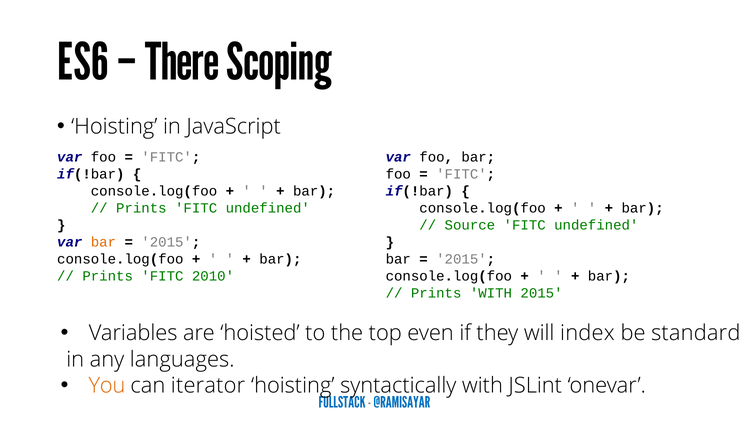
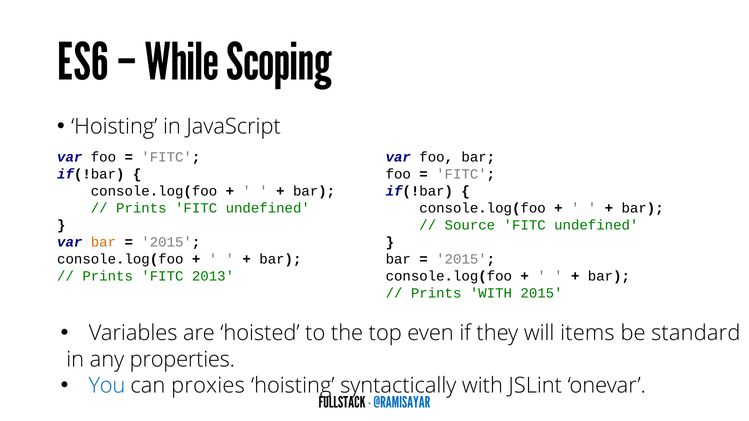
There: There -> While
2010: 2010 -> 2013
index: index -> items
languages: languages -> properties
You colour: orange -> blue
iterator: iterator -> proxies
FULLSTACK colour: blue -> black
